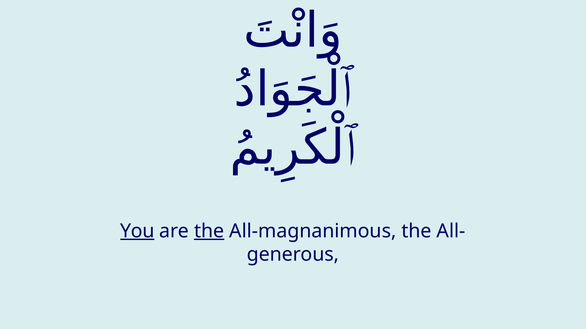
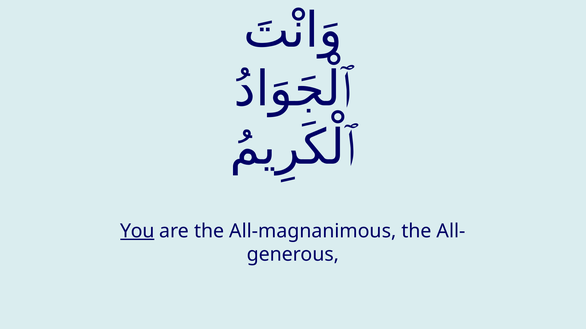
the at (209, 231) underline: present -> none
